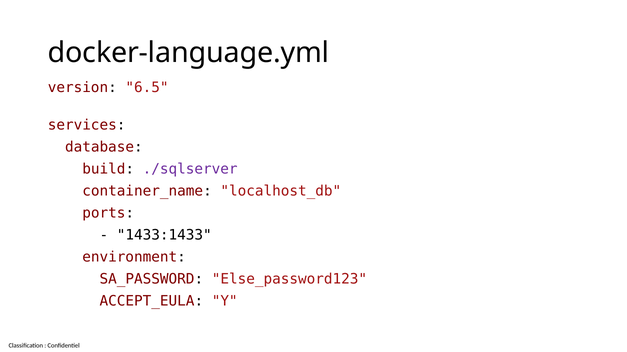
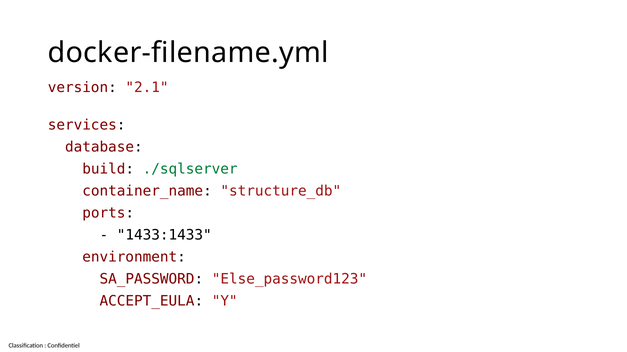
docker-language.yml: docker-language.yml -> docker-filename.yml
6.5: 6.5 -> 2.1
./sqlserver colour: purple -> green
localhost_db: localhost_db -> structure_db
